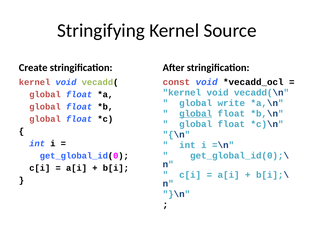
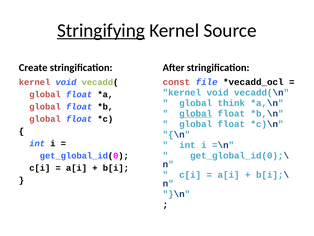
Stringifying underline: none -> present
const void: void -> file
write: write -> think
